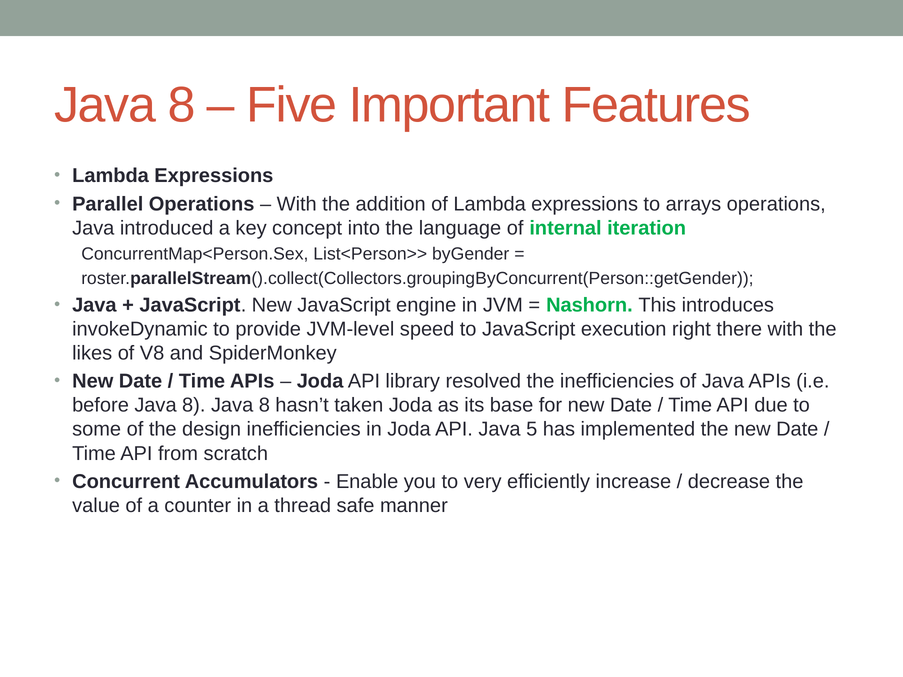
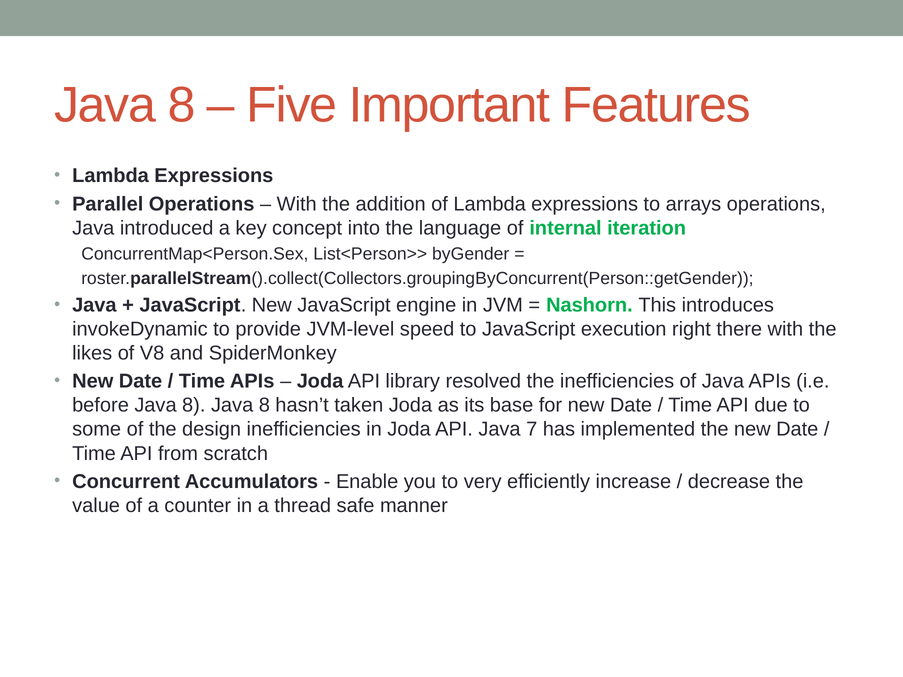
5: 5 -> 7
